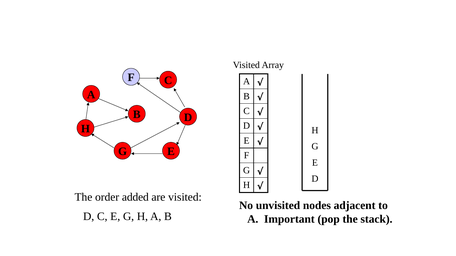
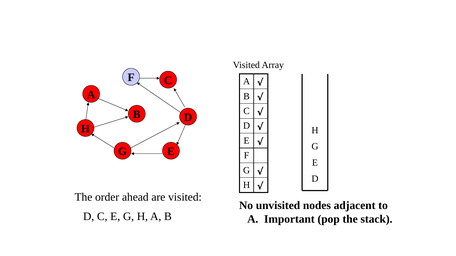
added: added -> ahead
